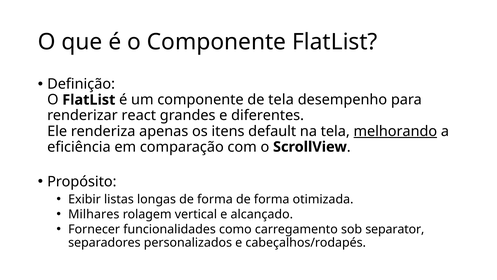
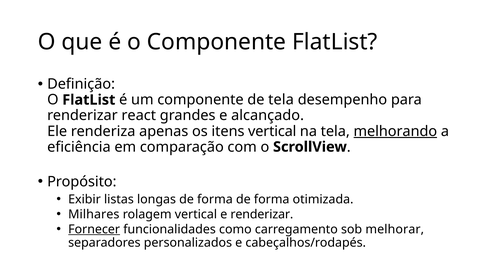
diferentes: diferentes -> alcançado
itens default: default -> vertical
e alcançado: alcançado -> renderizar
Fornecer underline: none -> present
separator: separator -> melhorar
